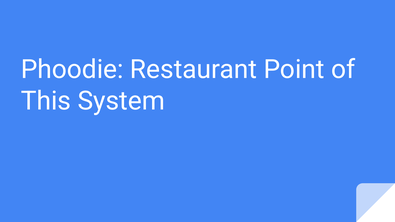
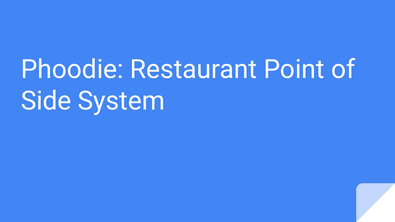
This: This -> Side
